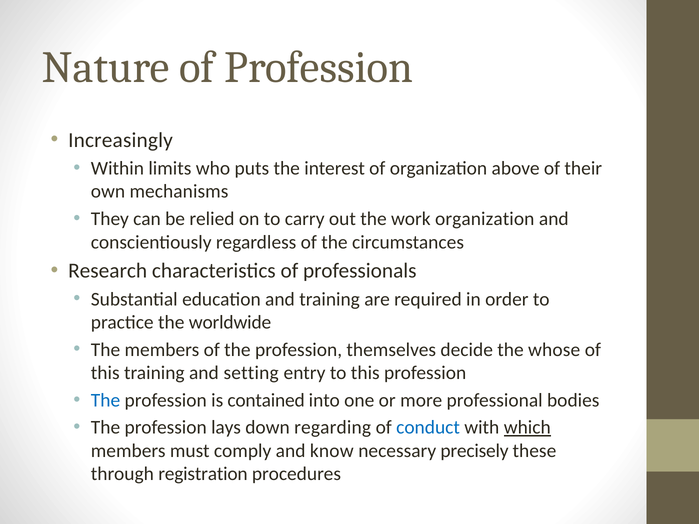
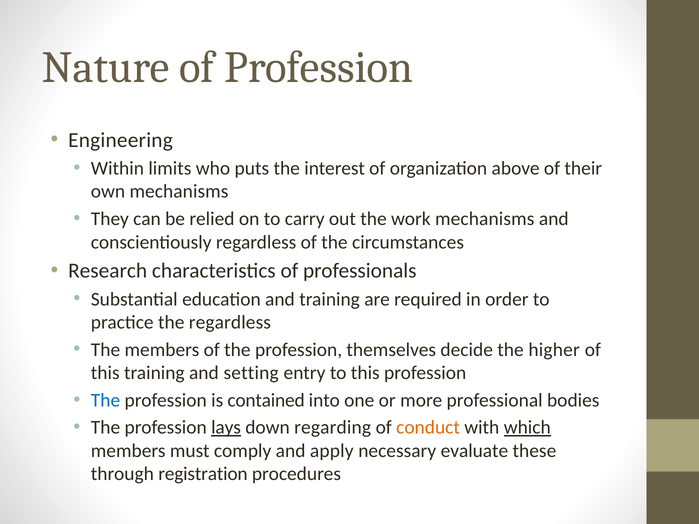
Increasingly: Increasingly -> Engineering
work organization: organization -> mechanisms
the worldwide: worldwide -> regardless
whose: whose -> higher
lays underline: none -> present
conduct colour: blue -> orange
know: know -> apply
precisely: precisely -> evaluate
